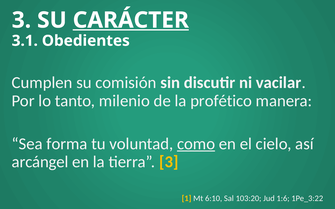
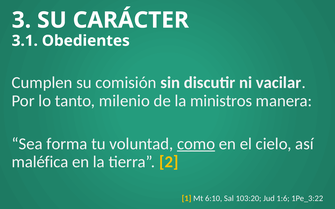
CARÁCTER underline: present -> none
profético: profético -> ministros
arcángel: arcángel -> maléfica
tierra 3: 3 -> 2
